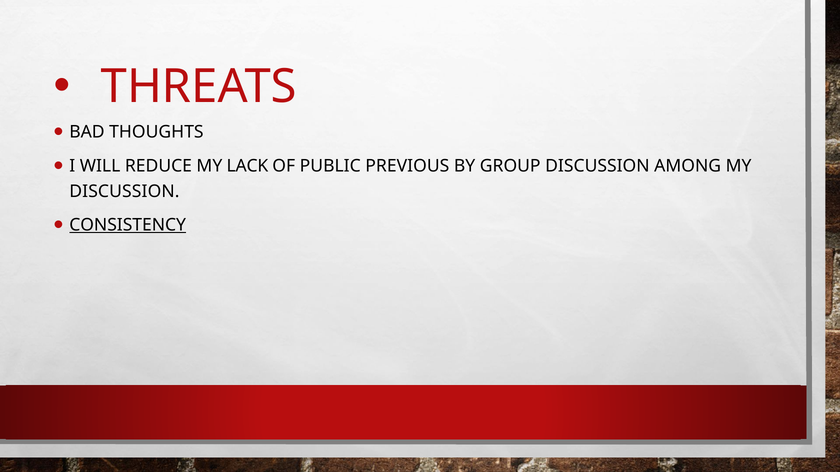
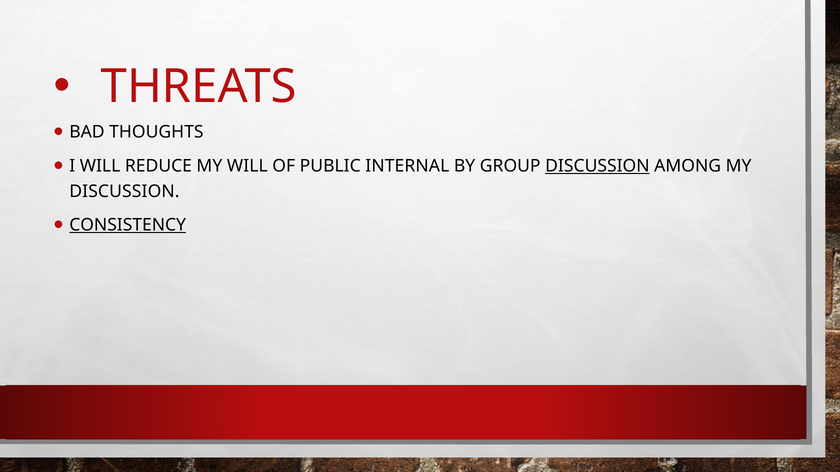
MY LACK: LACK -> WILL
PREVIOUS: PREVIOUS -> INTERNAL
DISCUSSION at (597, 166) underline: none -> present
